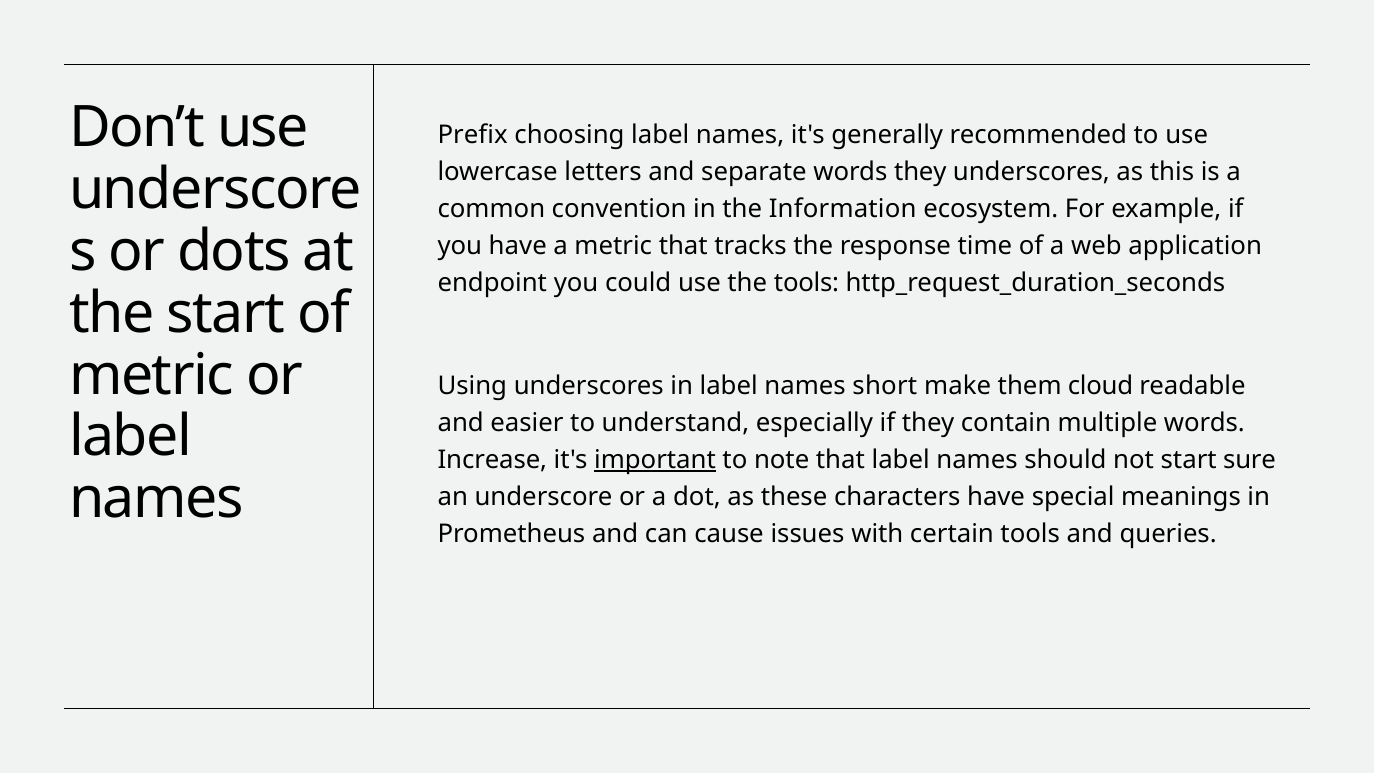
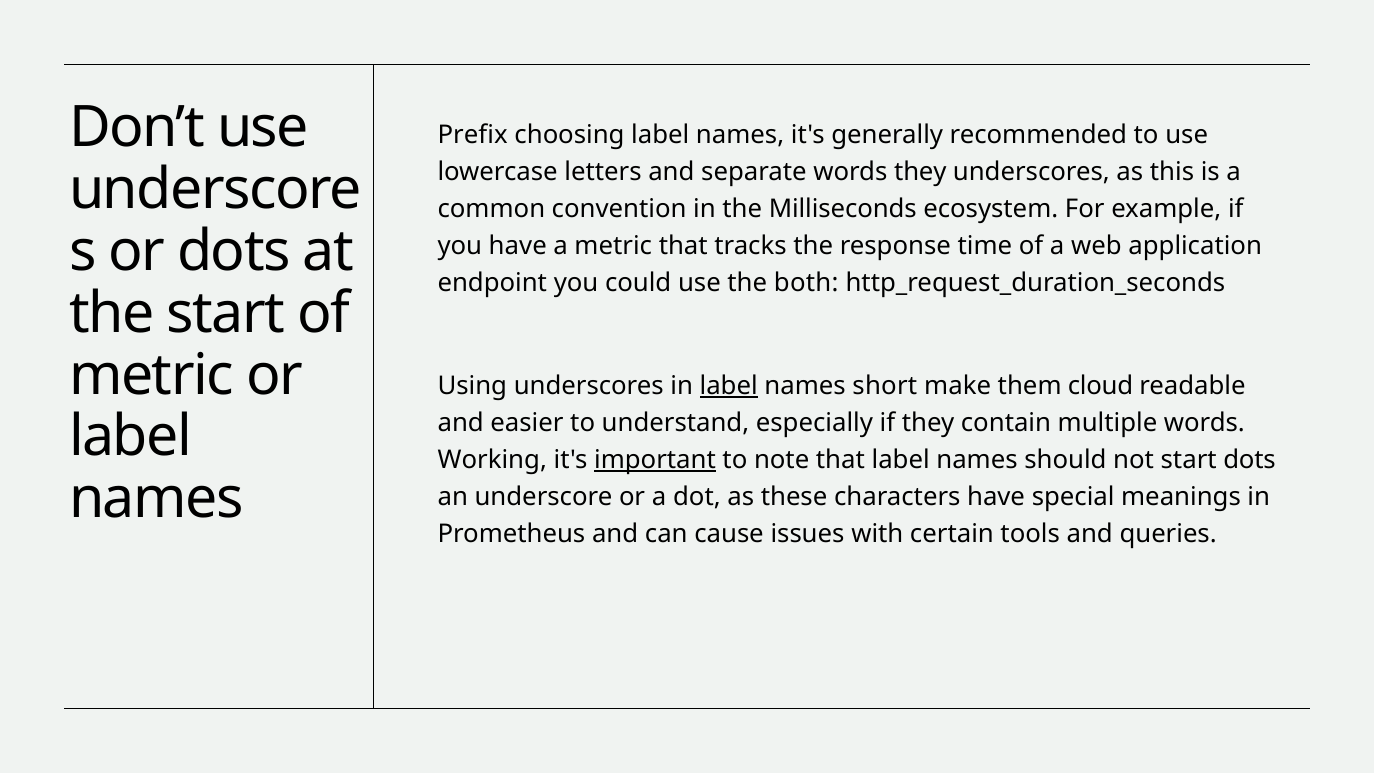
Information: Information -> Milliseconds
the tools: tools -> both
label at (729, 386) underline: none -> present
Increase: Increase -> Working
start sure: sure -> dots
